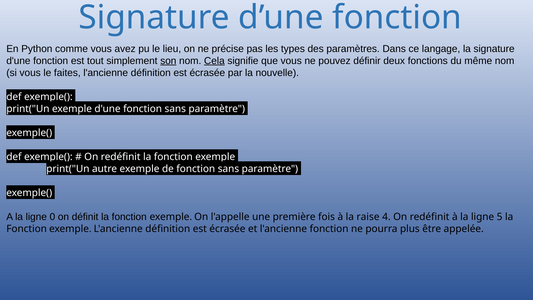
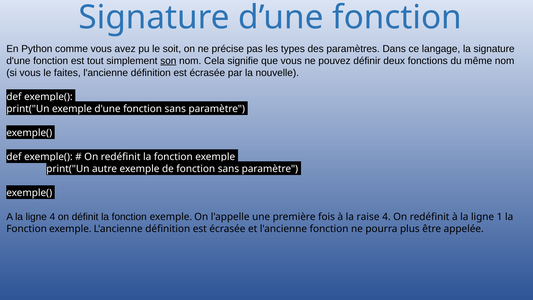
lieu: lieu -> soit
Cela underline: present -> none
ligne 0: 0 -> 4
5: 5 -> 1
